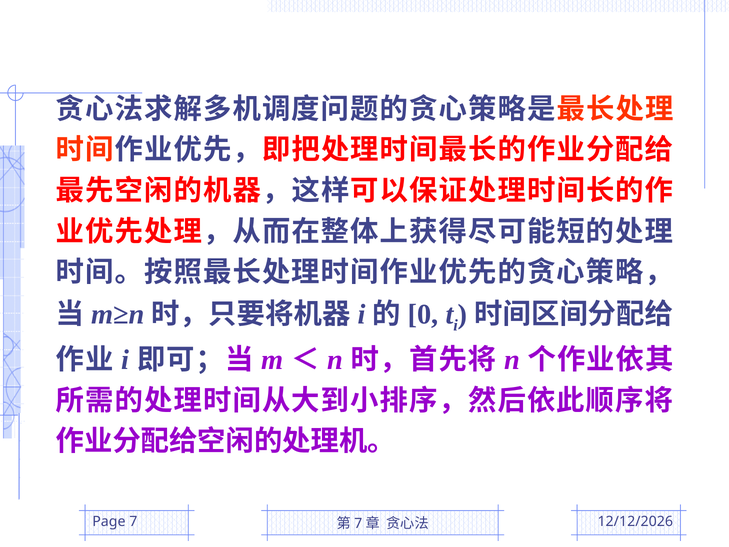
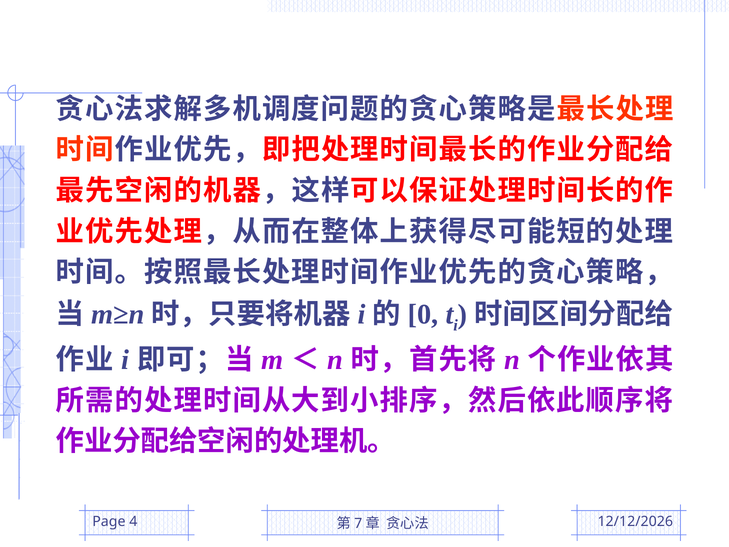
7: 7 -> 4
